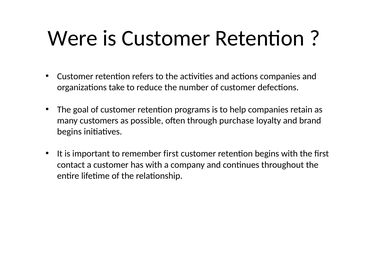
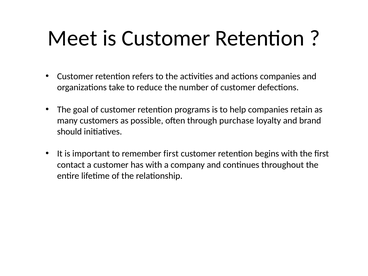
Were: Were -> Meet
begins at (69, 132): begins -> should
